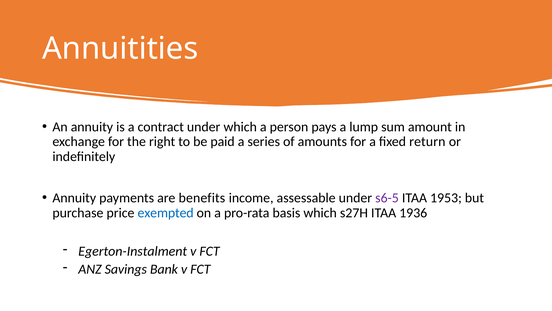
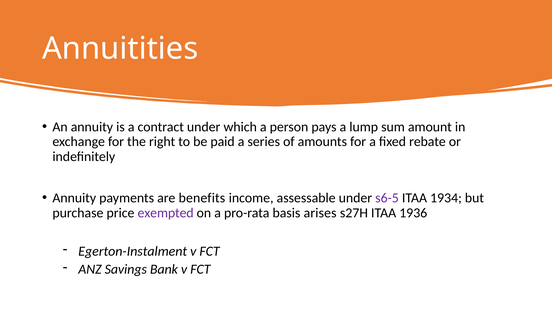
return: return -> rebate
1953: 1953 -> 1934
exempted colour: blue -> purple
basis which: which -> arises
